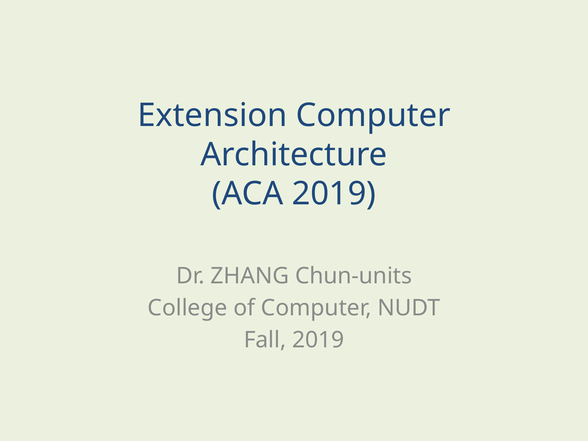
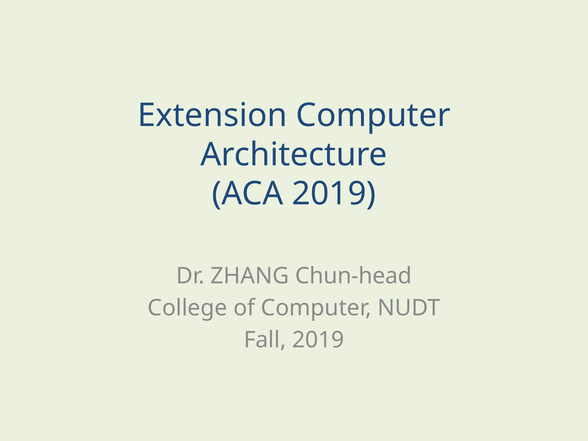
Chun-units: Chun-units -> Chun-head
